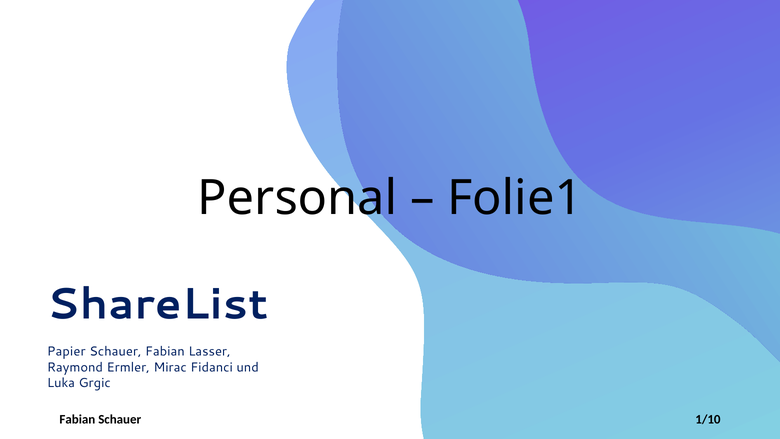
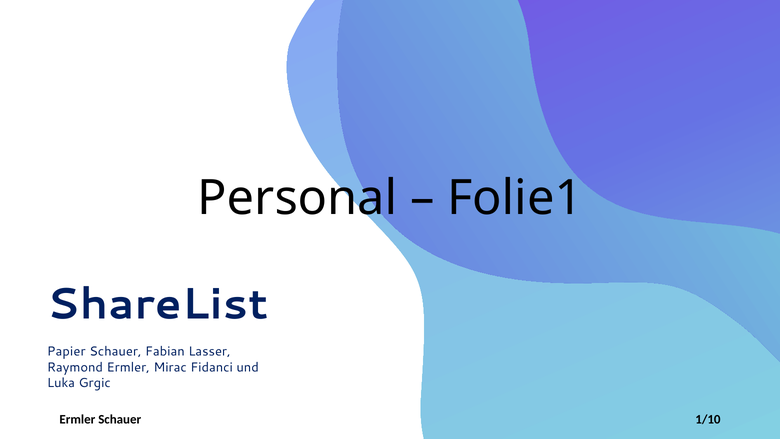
Fabian at (77, 419): Fabian -> Ermler
